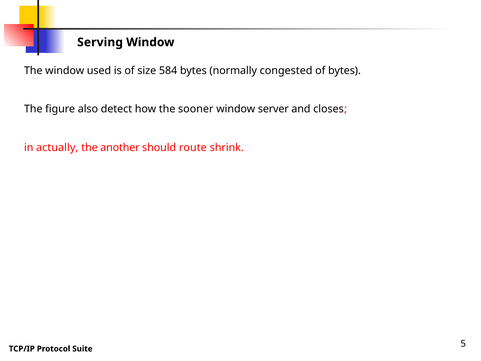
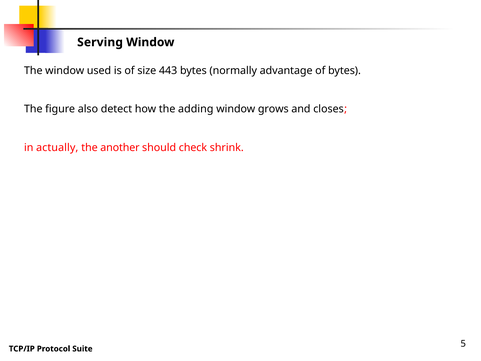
584: 584 -> 443
congested: congested -> advantage
sooner: sooner -> adding
server: server -> grows
route: route -> check
